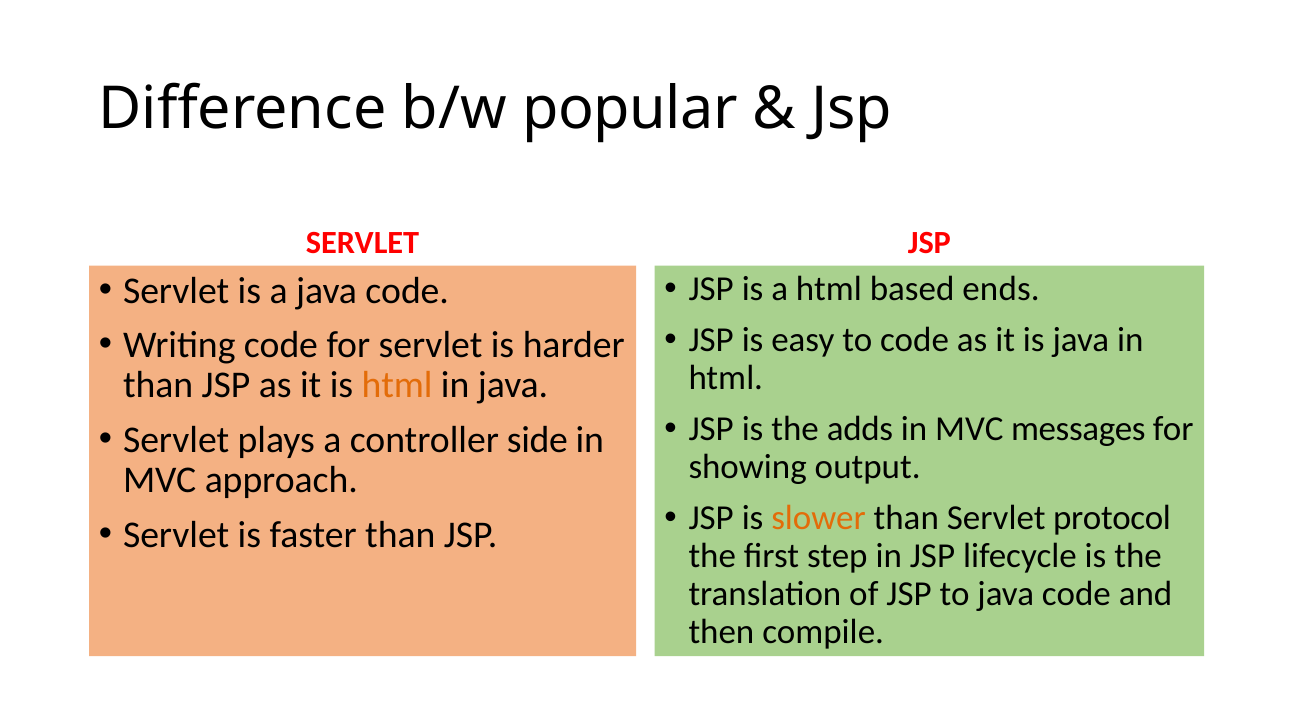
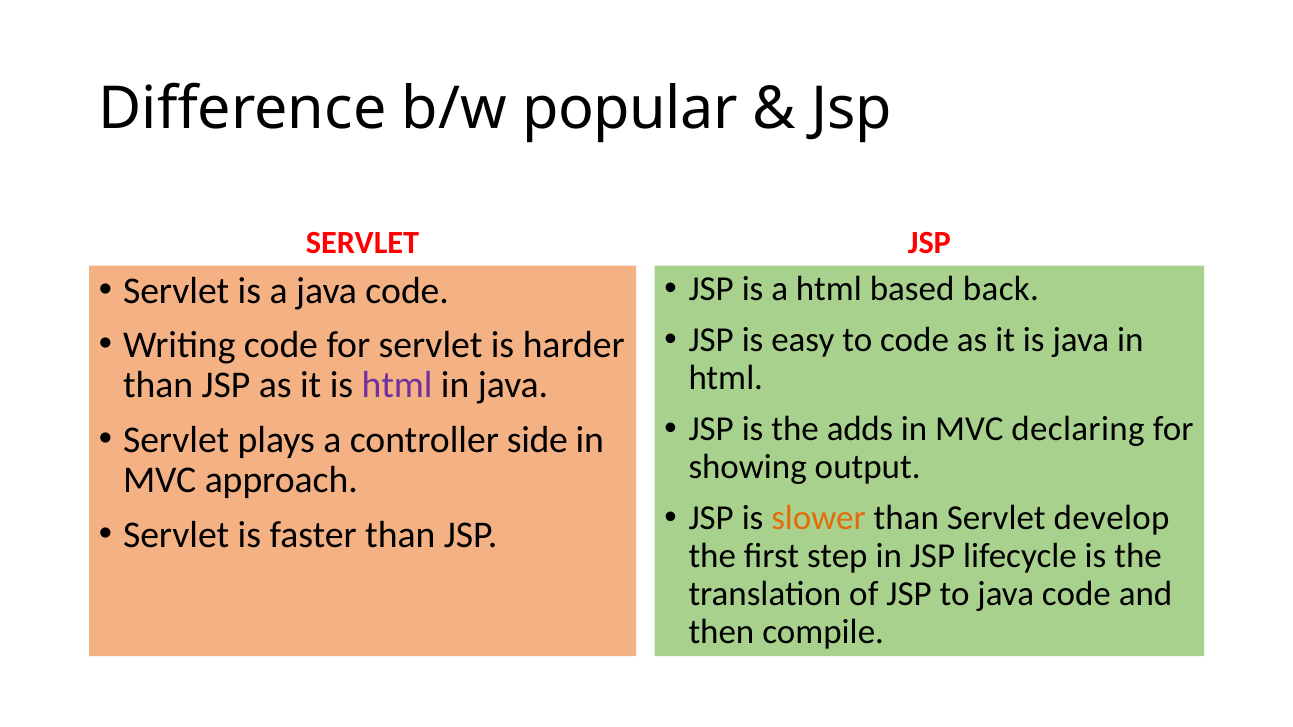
ends: ends -> back
html at (397, 386) colour: orange -> purple
messages: messages -> declaring
protocol: protocol -> develop
